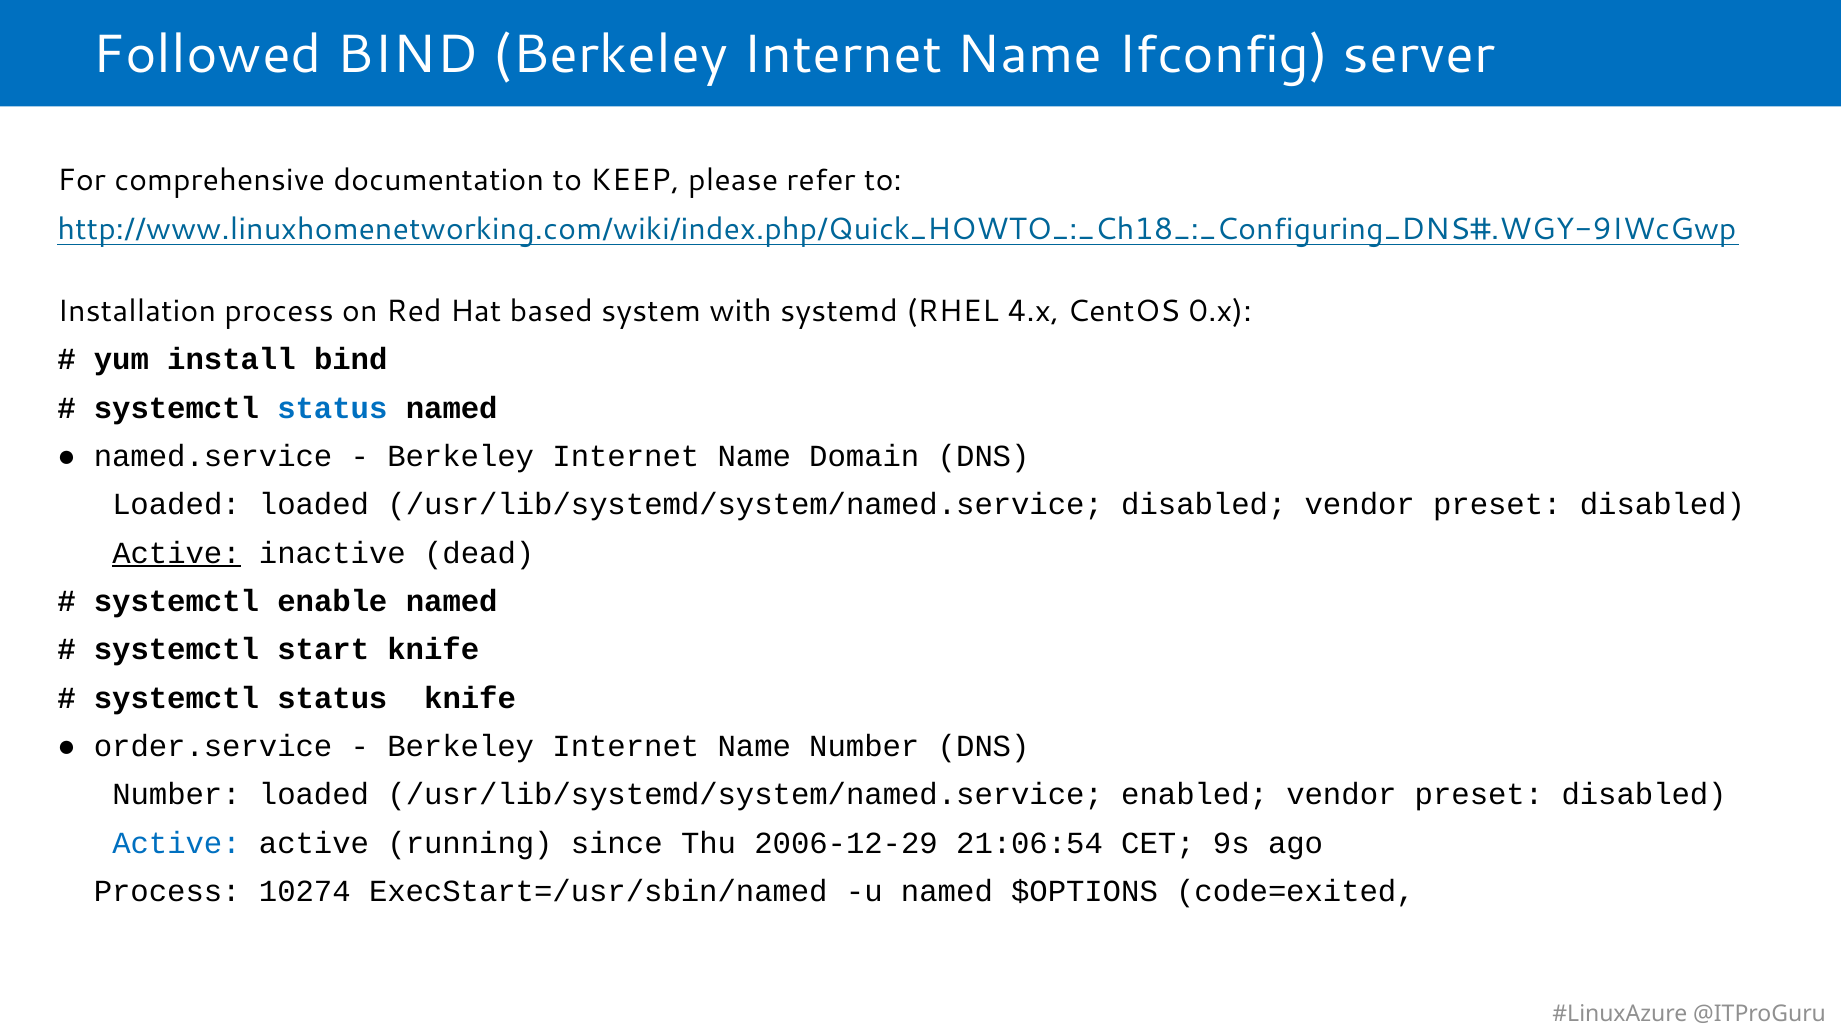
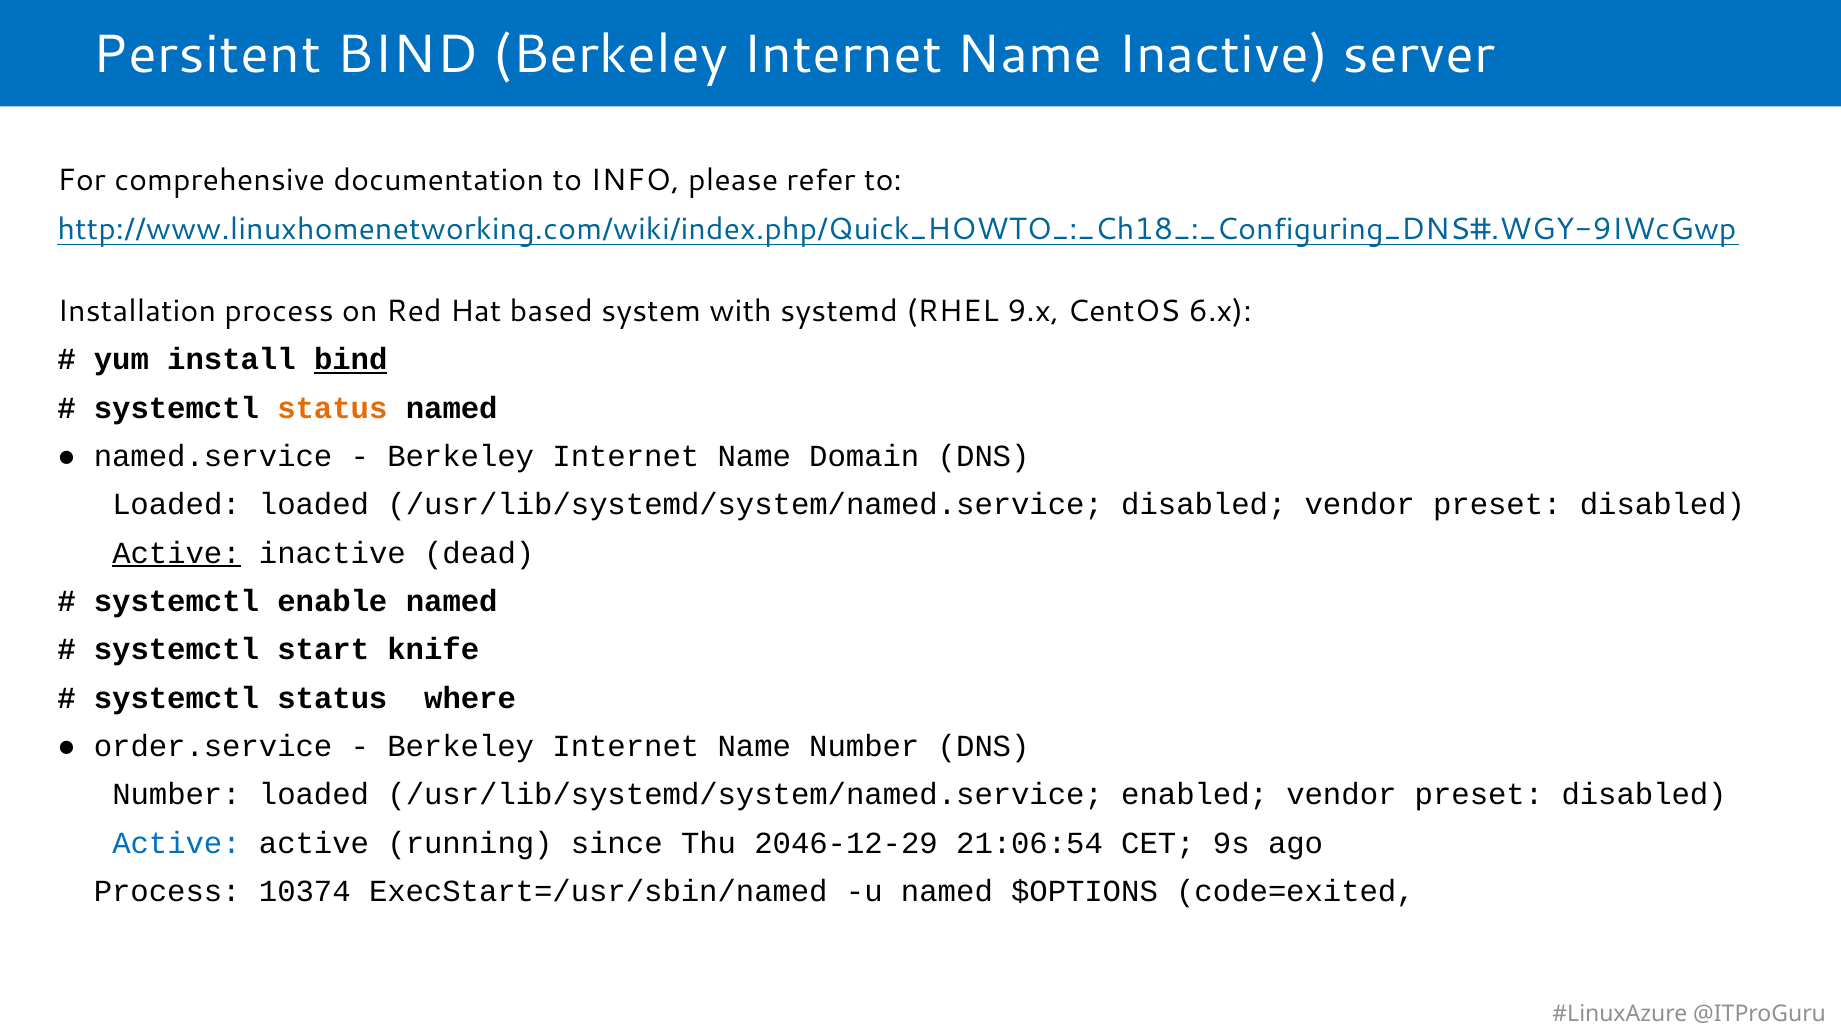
Followed: Followed -> Persitent
Name Ifconfig: Ifconfig -> Inactive
KEEP: KEEP -> INFO
4.x: 4.x -> 9.x
0.x: 0.x -> 6.x
bind at (351, 360) underline: none -> present
status at (332, 408) colour: blue -> orange
status knife: knife -> where
2006-12-29: 2006-12-29 -> 2046-12-29
10274: 10274 -> 10374
